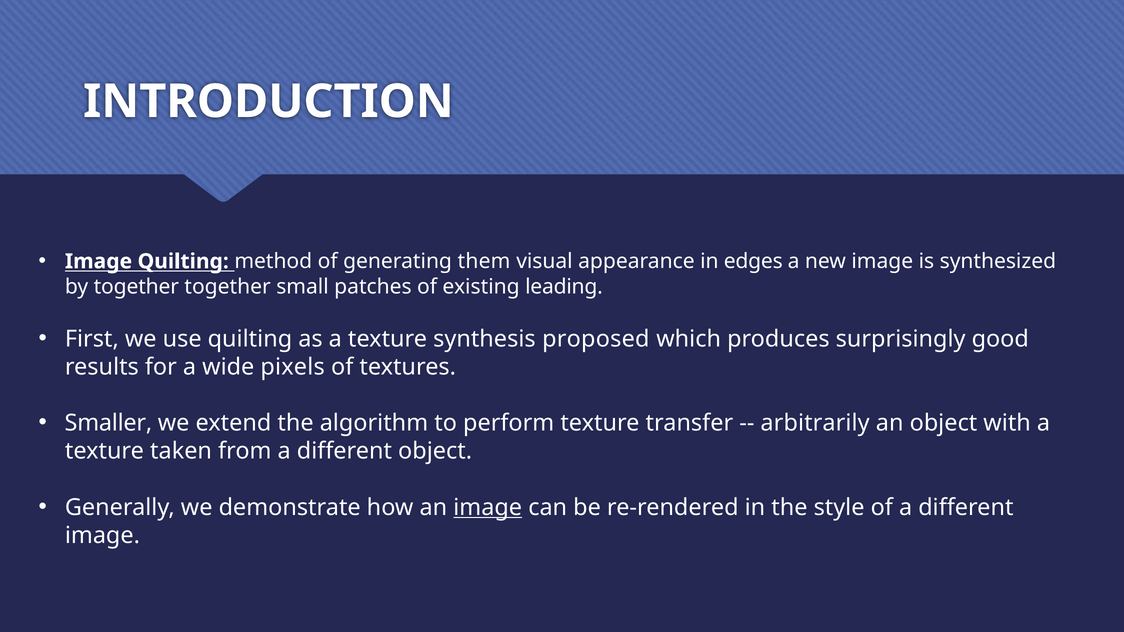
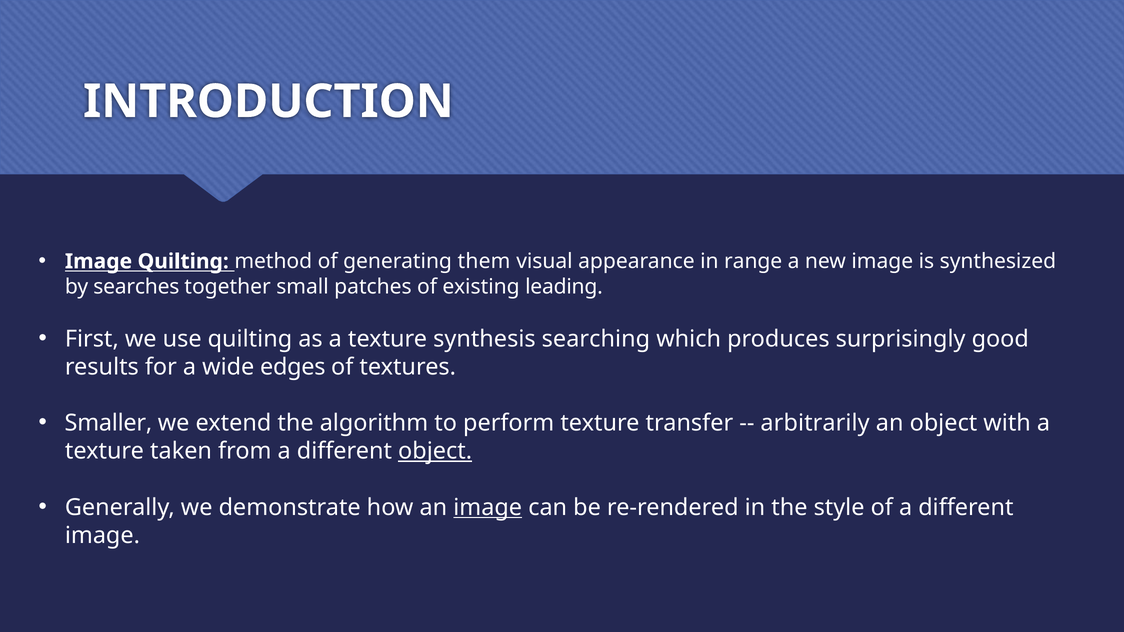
edges: edges -> range
by together: together -> searches
proposed: proposed -> searching
pixels: pixels -> edges
object at (435, 451) underline: none -> present
